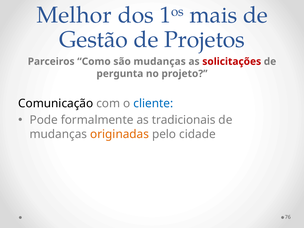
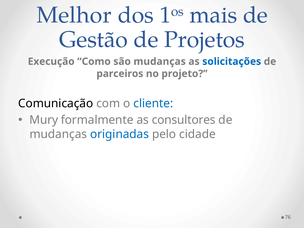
Parceiros: Parceiros -> Execução
solicitações colour: red -> blue
pergunta: pergunta -> parceiros
Pode: Pode -> Mury
tradicionais: tradicionais -> consultores
originadas colour: orange -> blue
